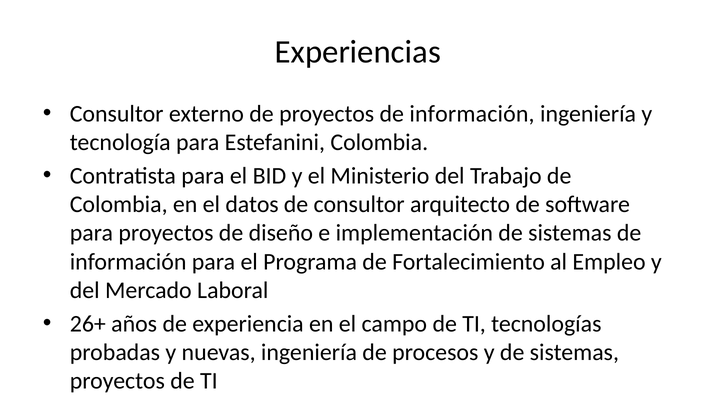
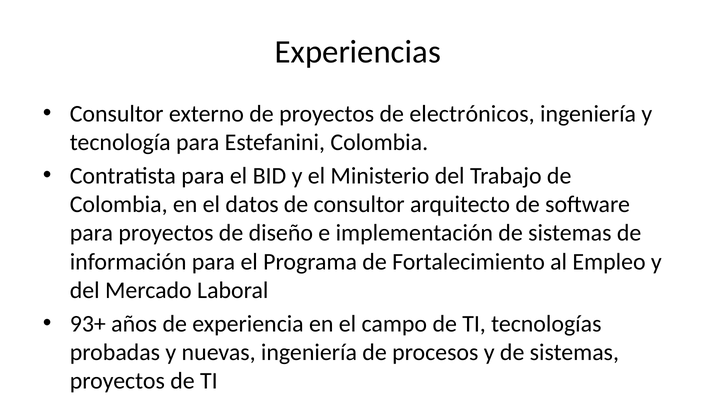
proyectos de información: información -> electrónicos
26+: 26+ -> 93+
